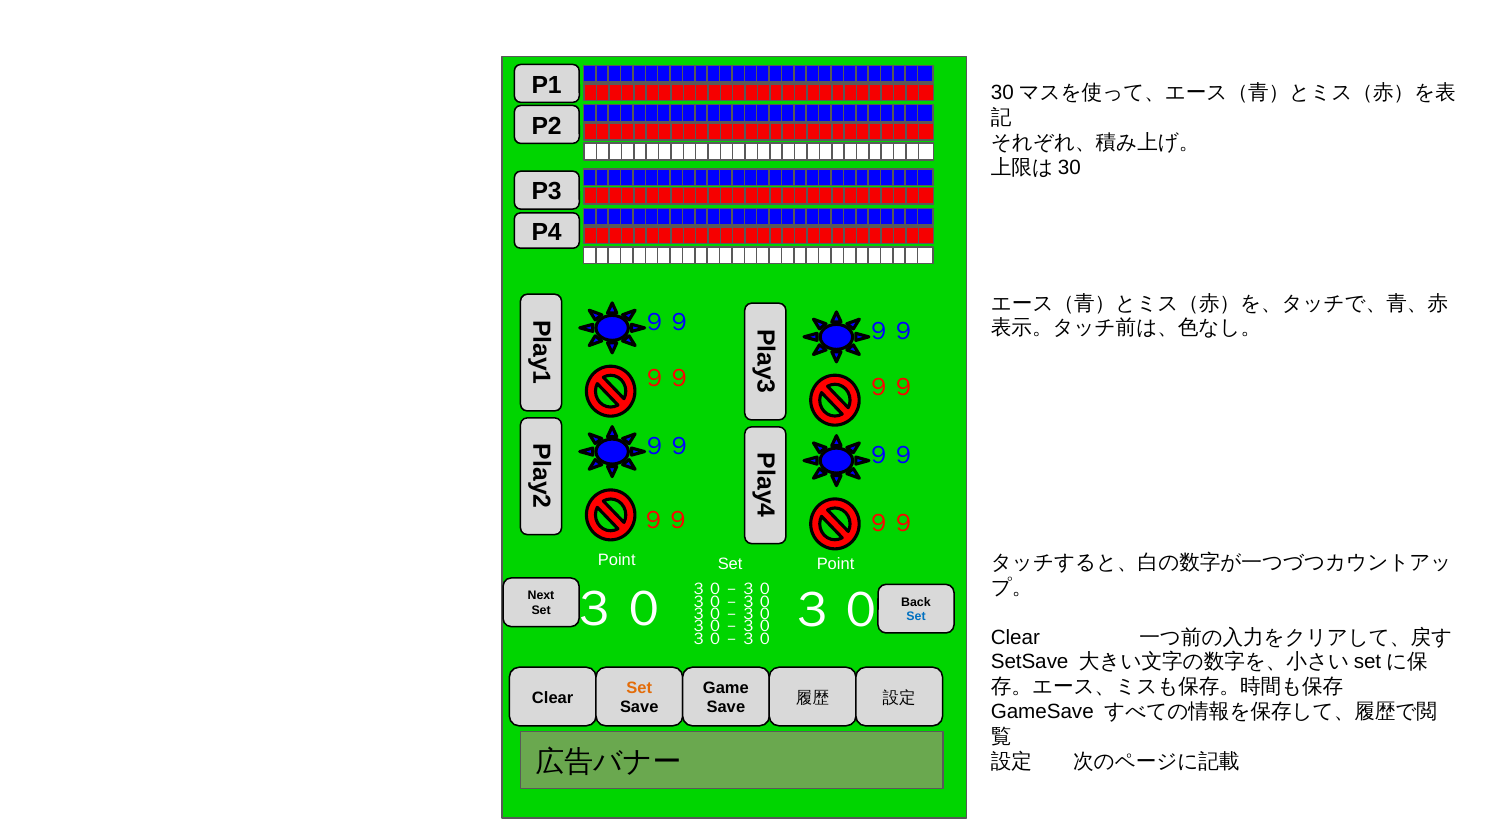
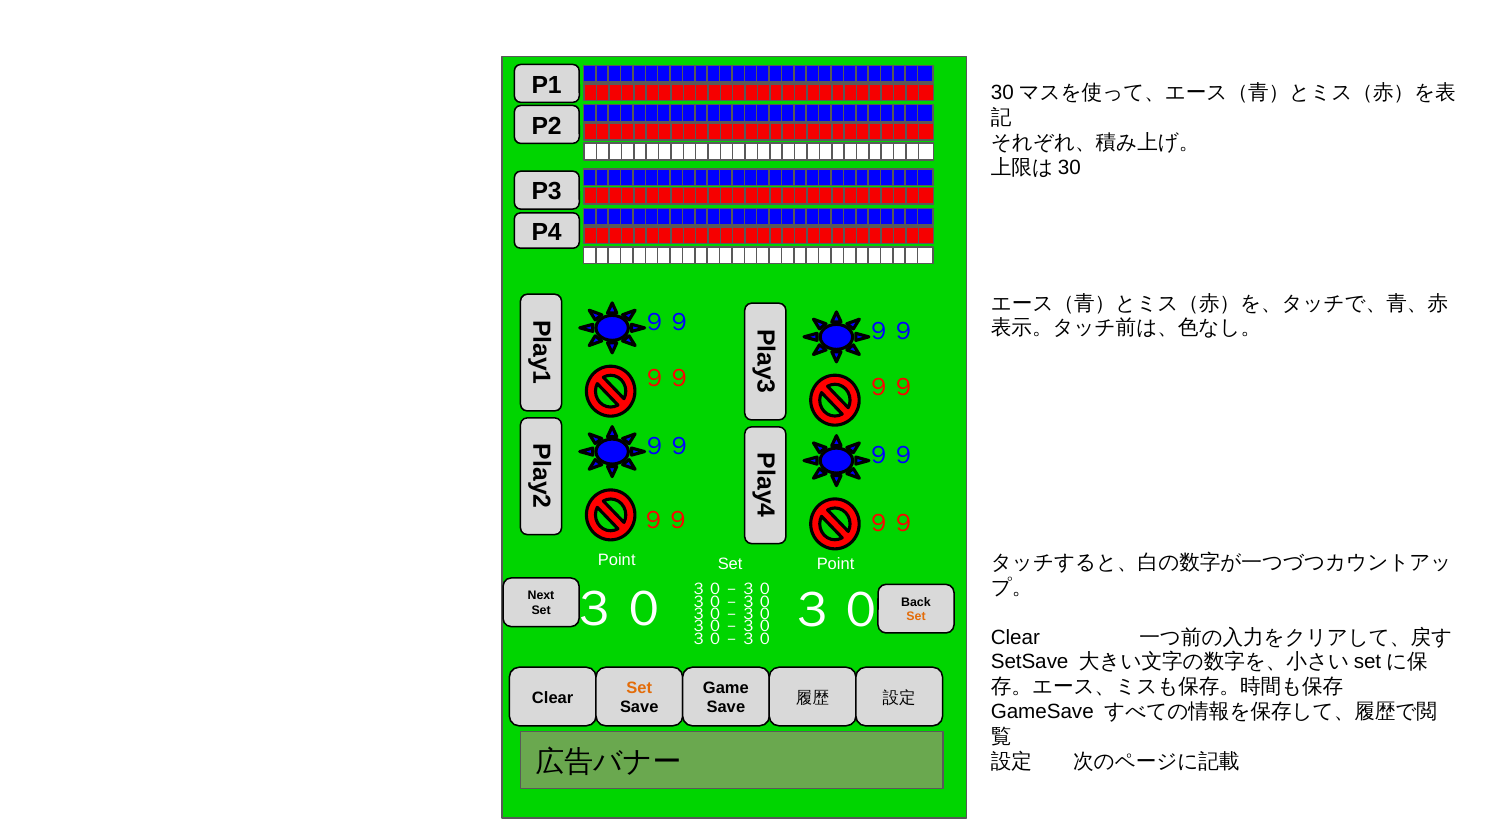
Set at (916, 617) colour: blue -> orange
